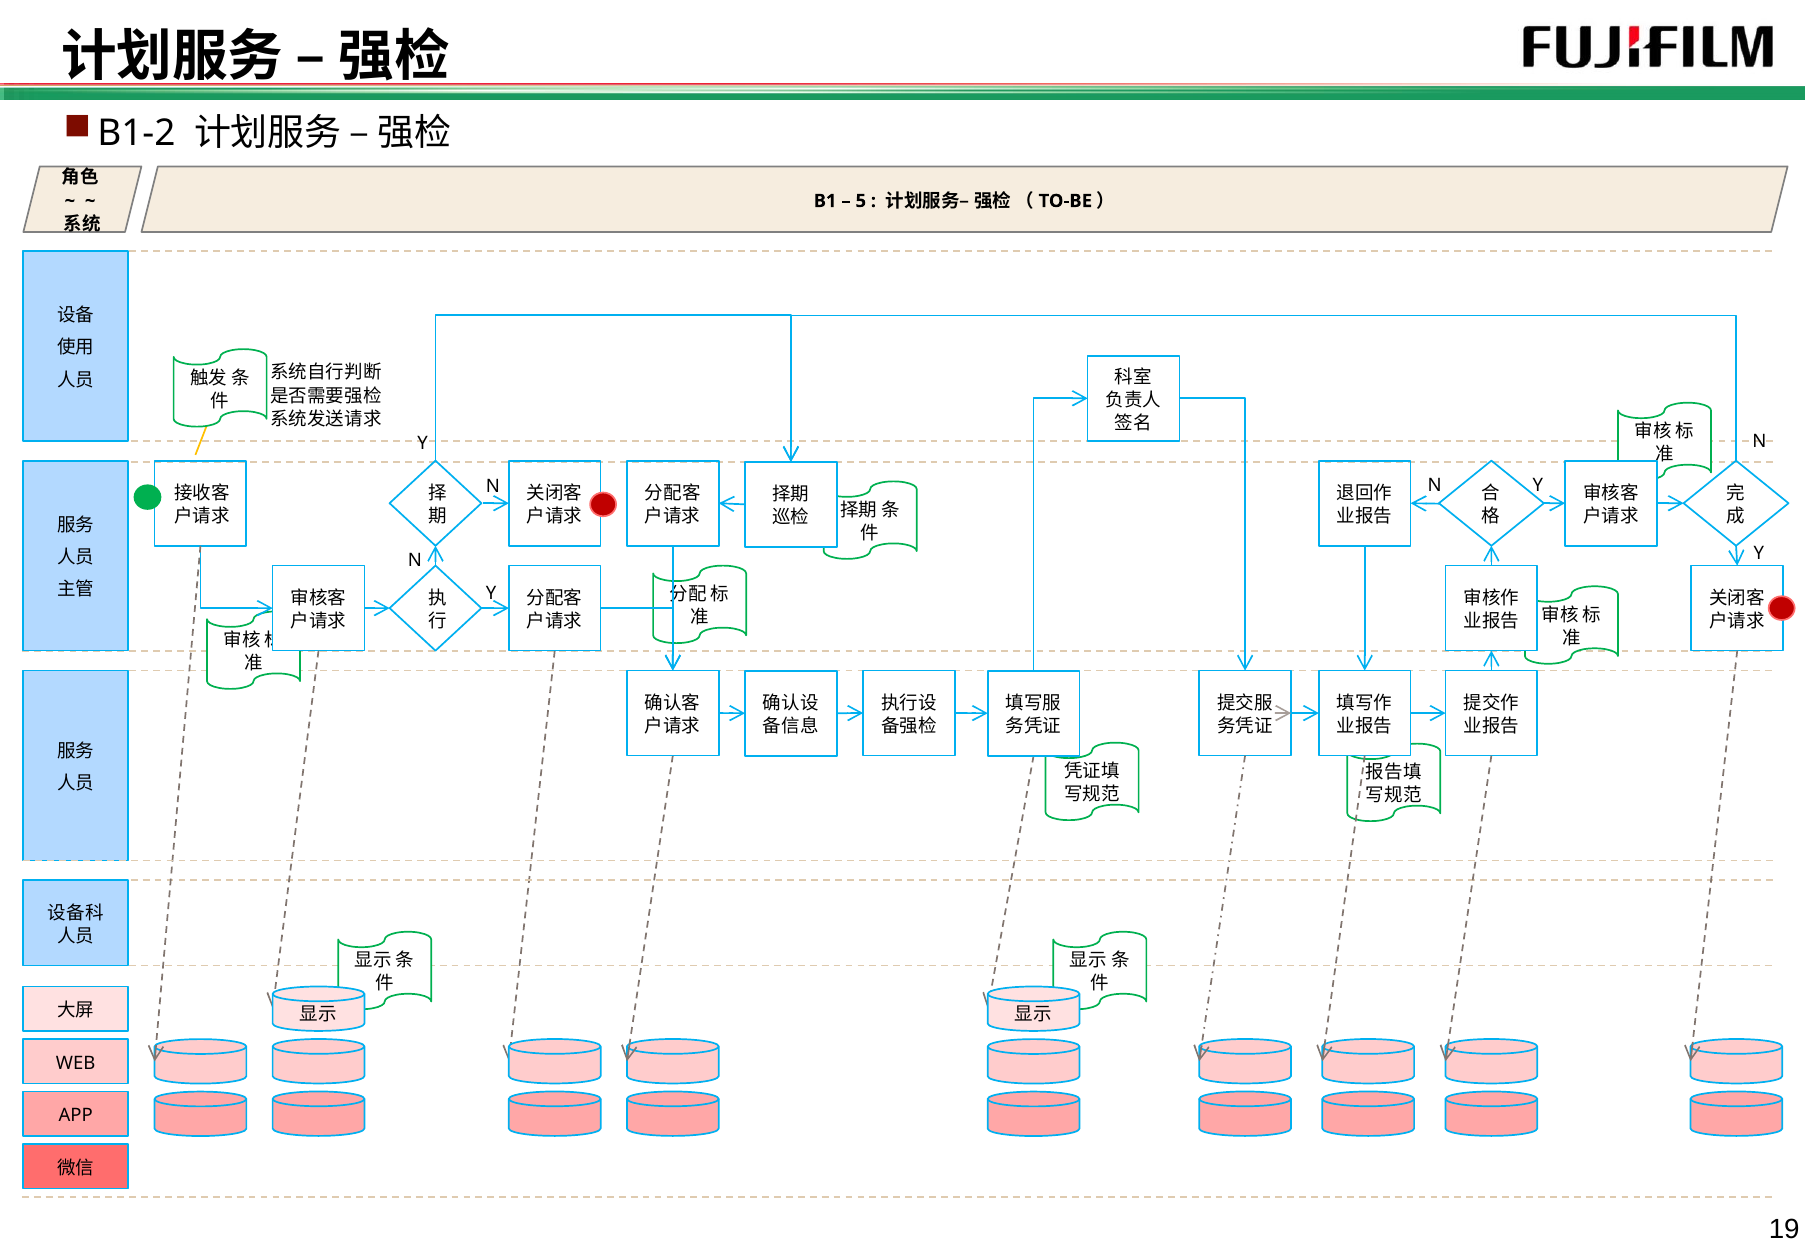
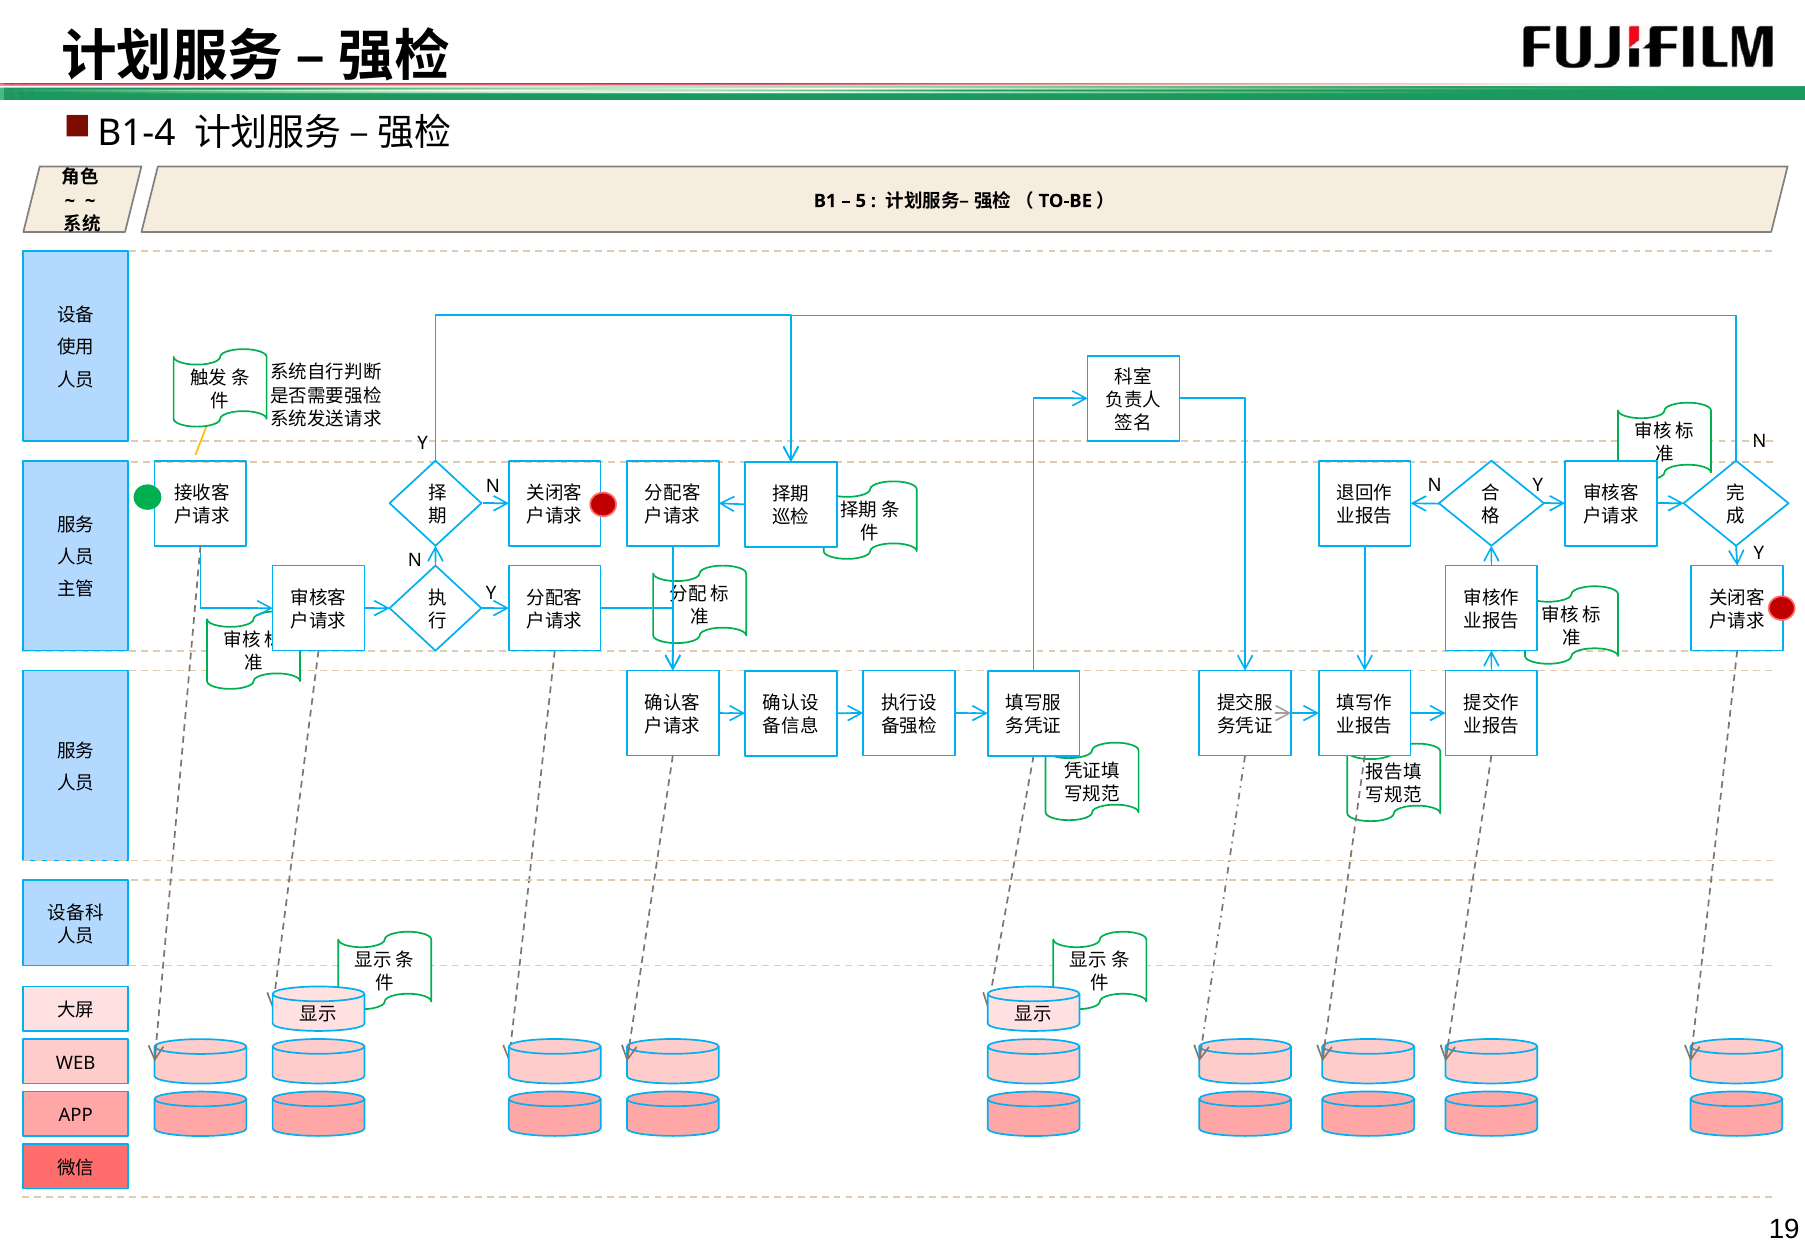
B1-2: B1-2 -> B1-4
